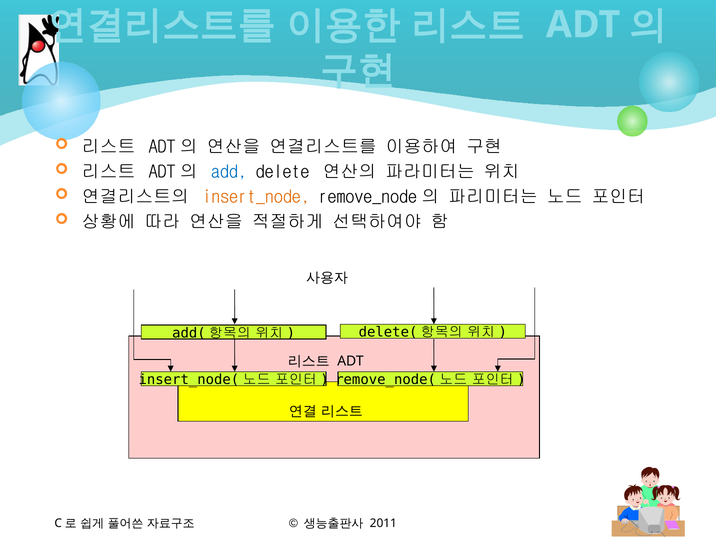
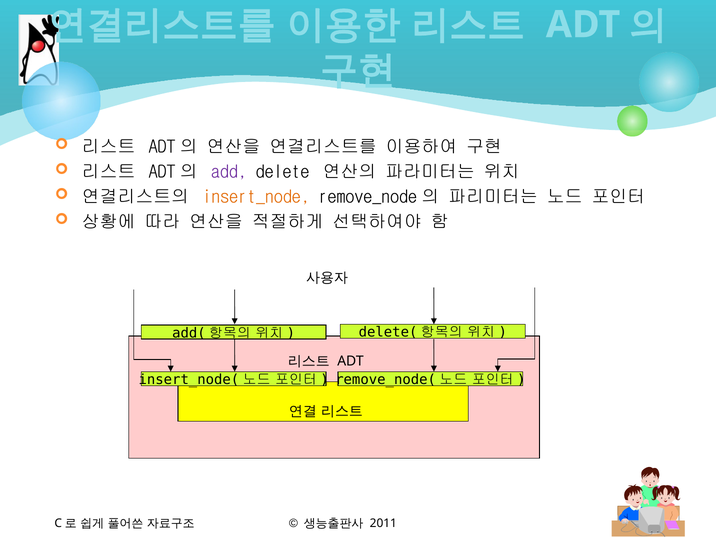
add colour: blue -> purple
